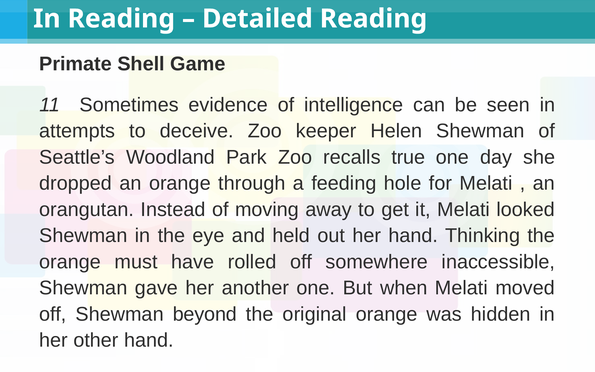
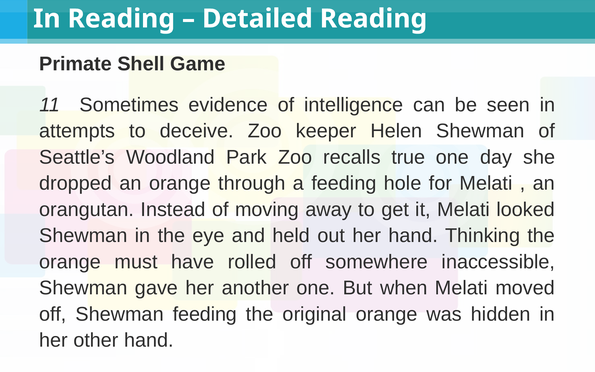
Shewman beyond: beyond -> feeding
